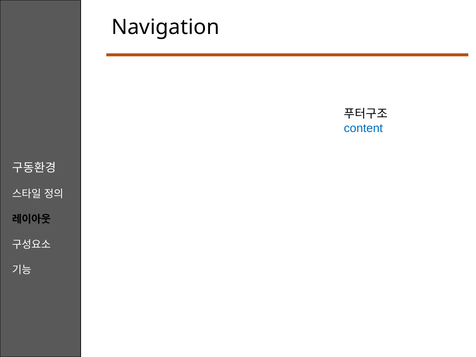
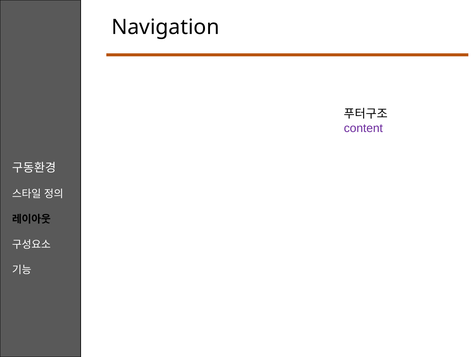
content colour: blue -> purple
